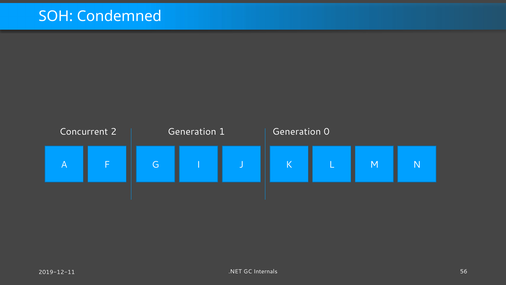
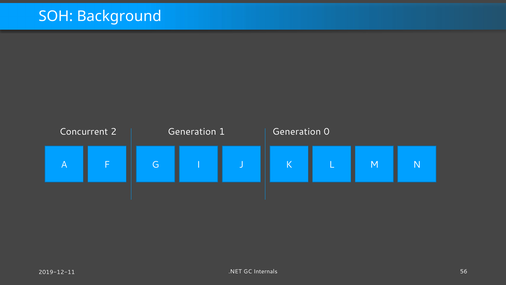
Condemned: Condemned -> Background
